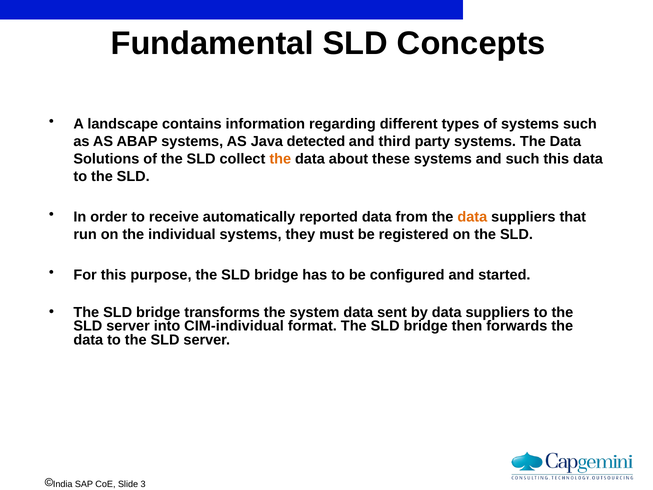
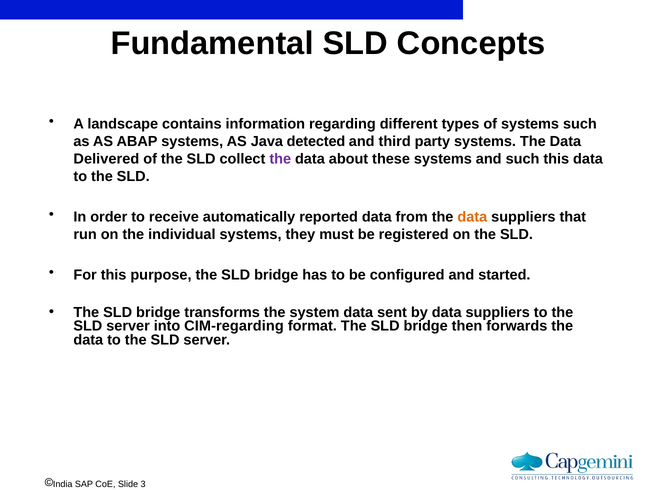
Solutions: Solutions -> Delivered
the at (280, 159) colour: orange -> purple
CIM-individual: CIM-individual -> CIM-regarding
